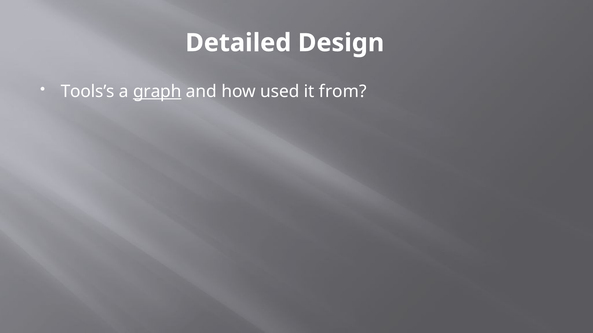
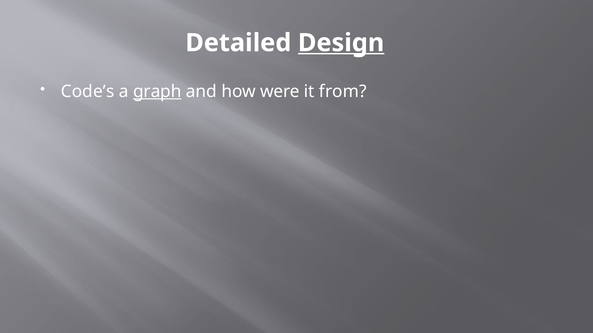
Design underline: none -> present
Tools’s: Tools’s -> Code’s
used: used -> were
